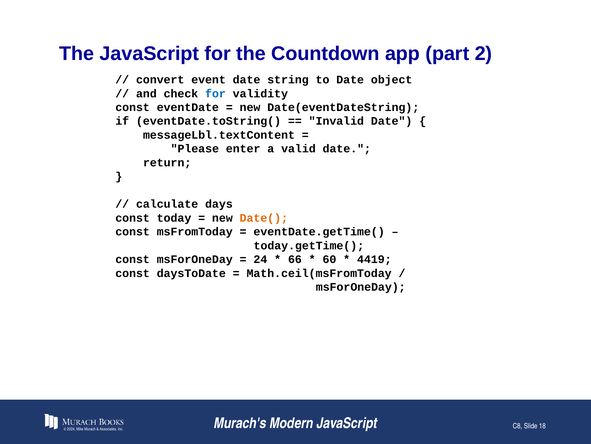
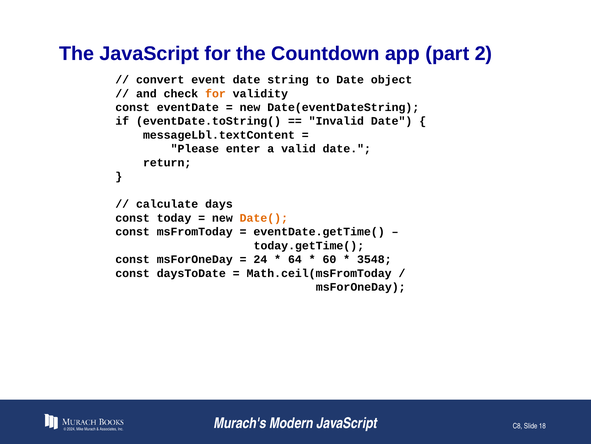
for at (215, 93) colour: blue -> orange
66: 66 -> 64
4419: 4419 -> 3548
